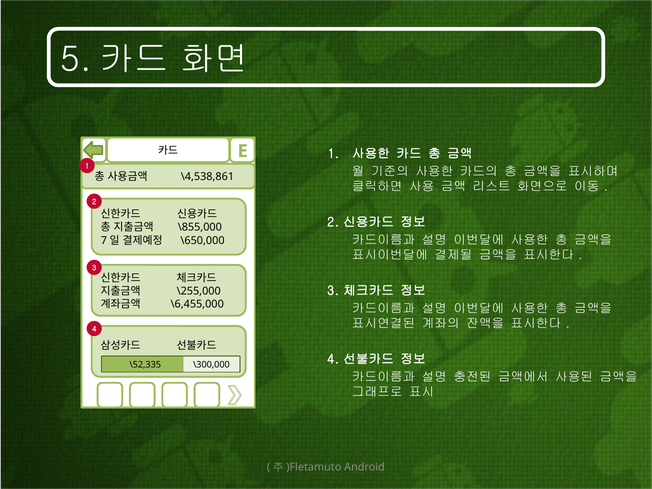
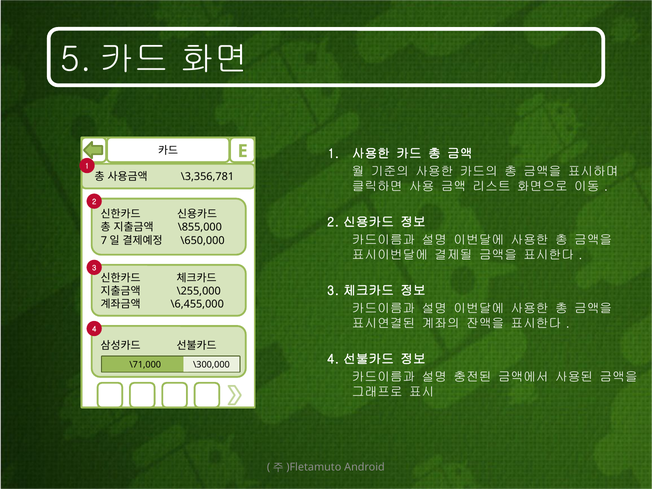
\4,538,861: \4,538,861 -> \3,356,781
\52,335: \52,335 -> \71,000
